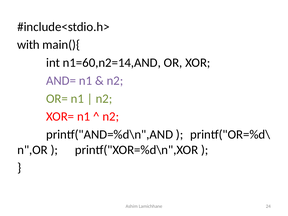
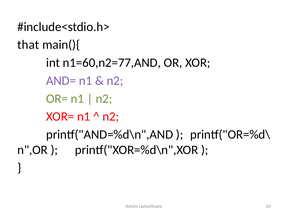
with: with -> that
n1=60,n2=14,AND: n1=60,n2=14,AND -> n1=60,n2=77,AND
